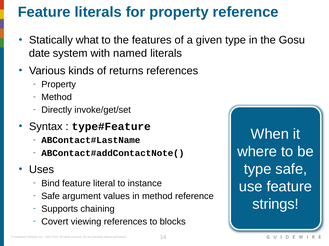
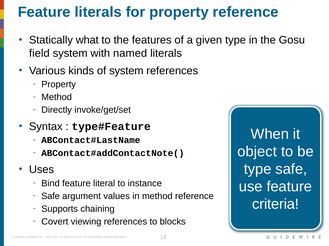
date: date -> field
of returns: returns -> system
where: where -> object
strings: strings -> criteria
